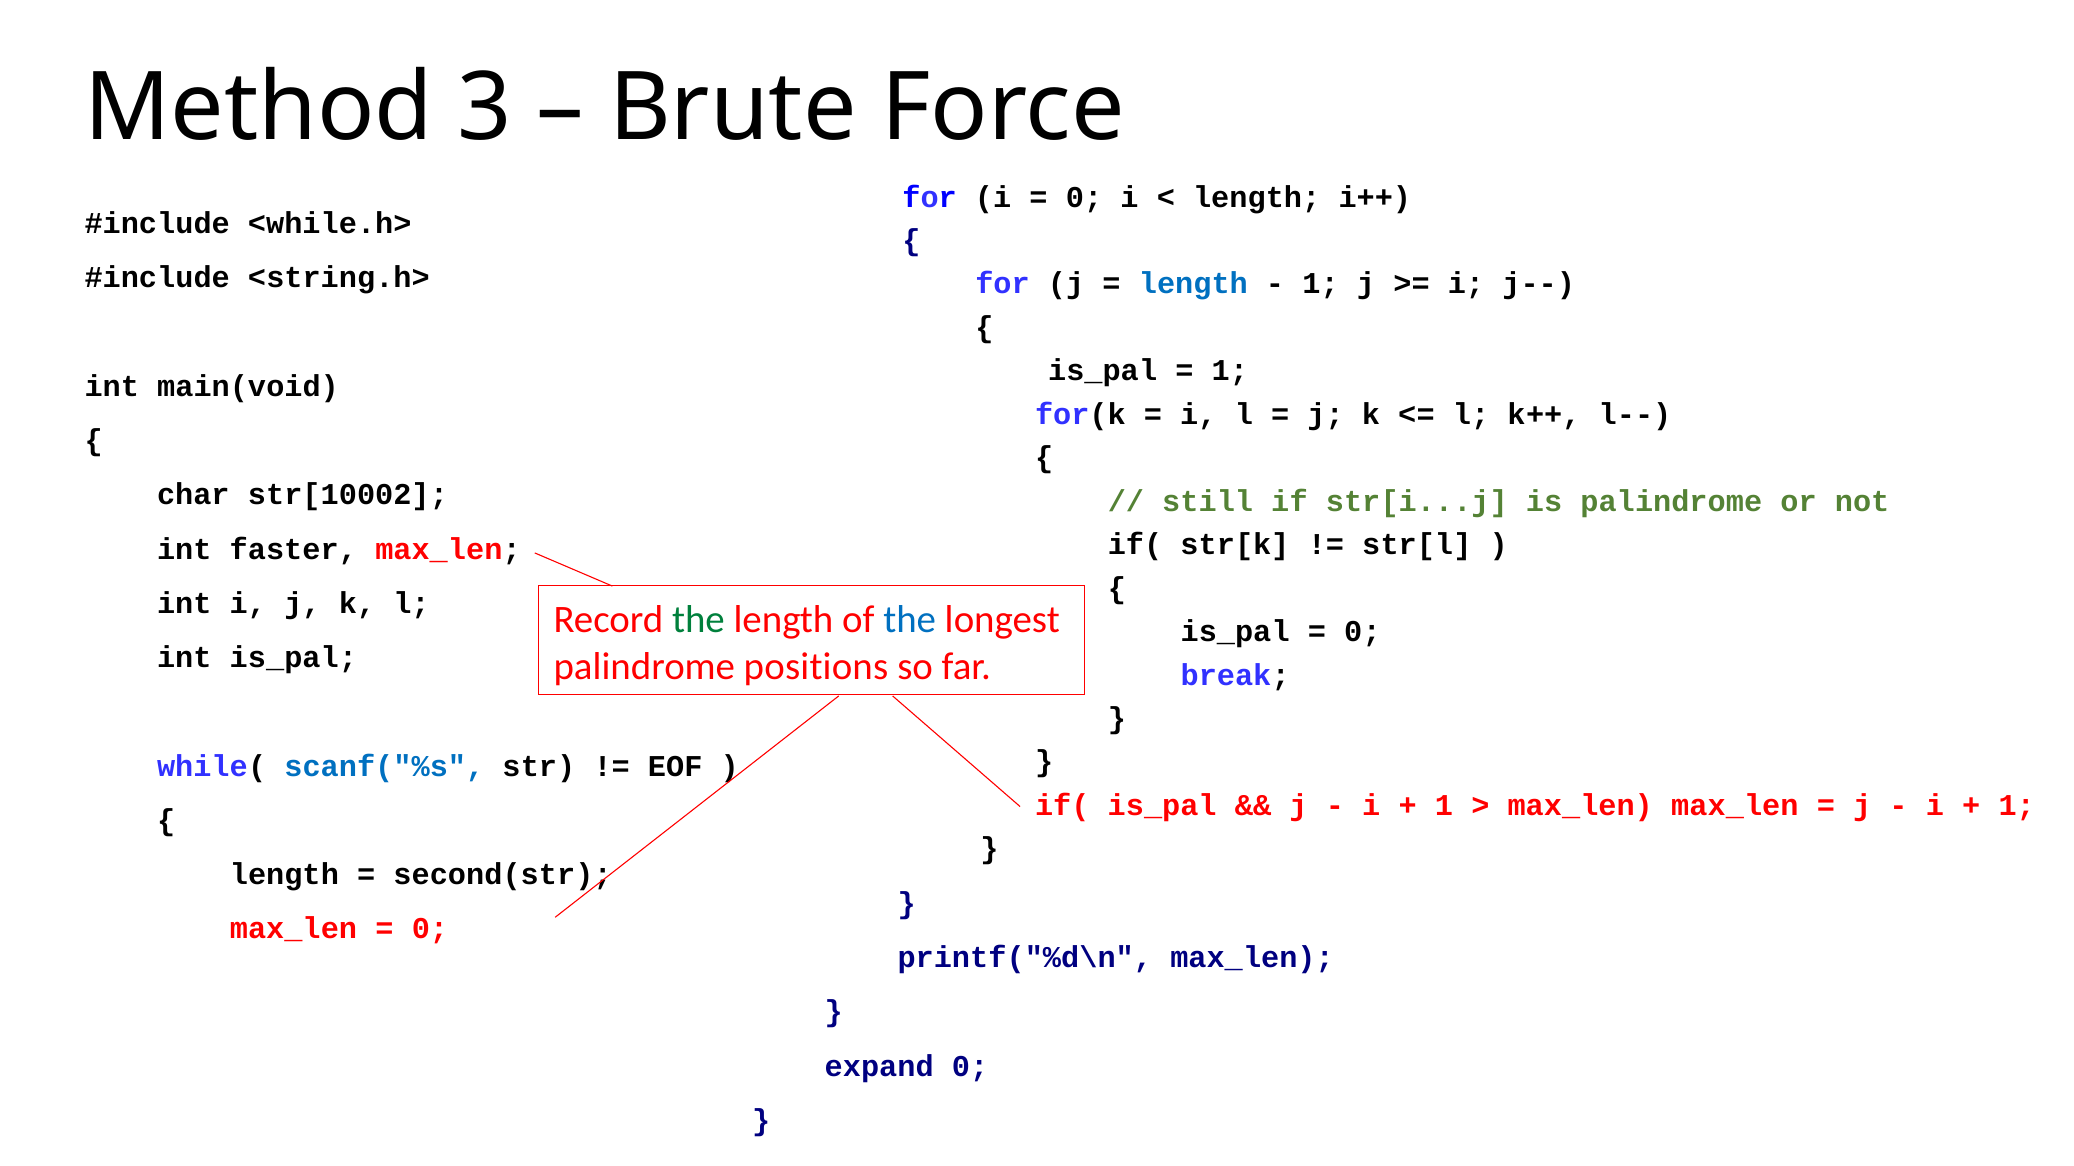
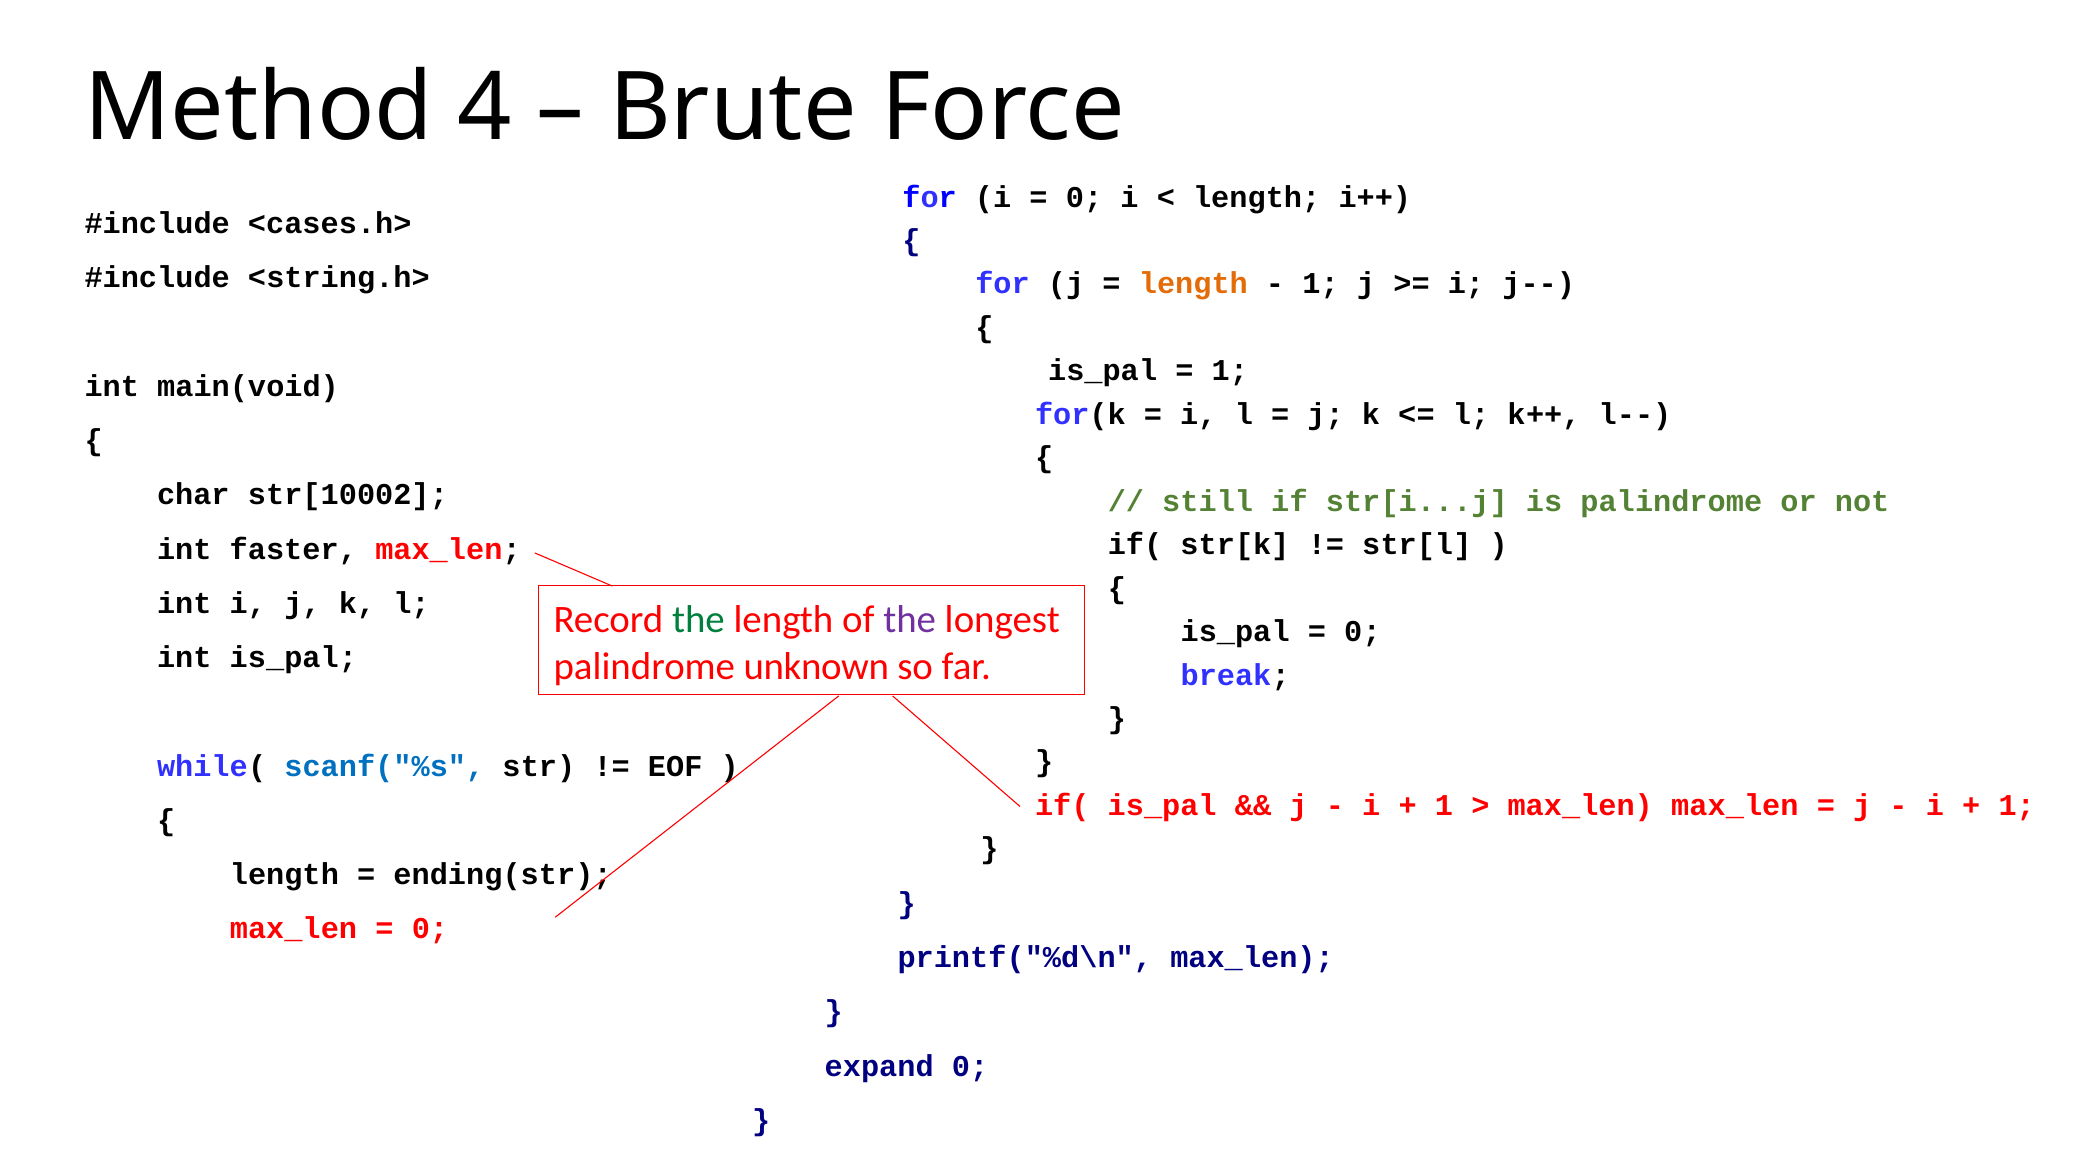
3: 3 -> 4
<while.h>: <while.h> -> <cases.h>
length at (1193, 284) colour: blue -> orange
the at (910, 620) colour: blue -> purple
positions: positions -> unknown
second(str: second(str -> ending(str
